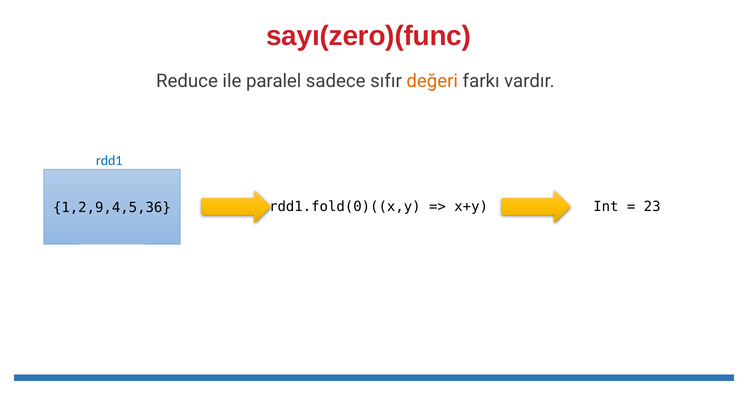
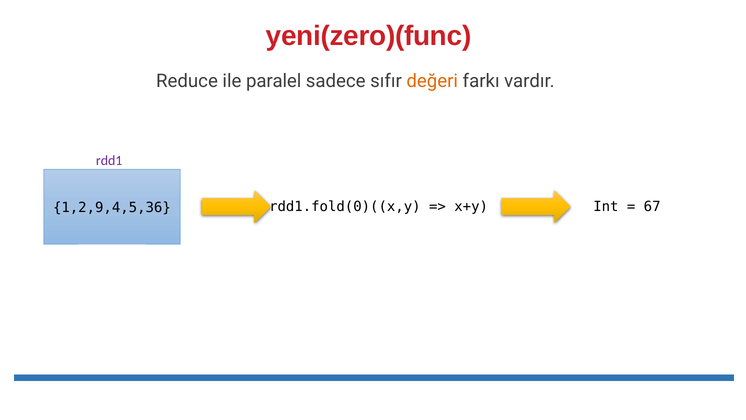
sayı(zero)(func: sayı(zero)(func -> yeni(zero)(func
rdd1 colour: blue -> purple
23: 23 -> 67
